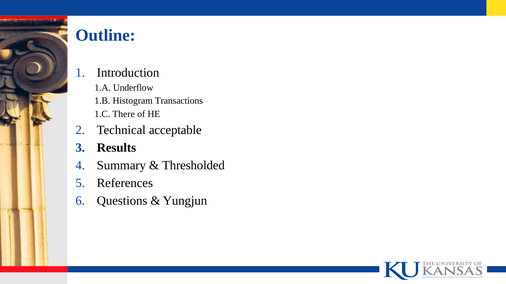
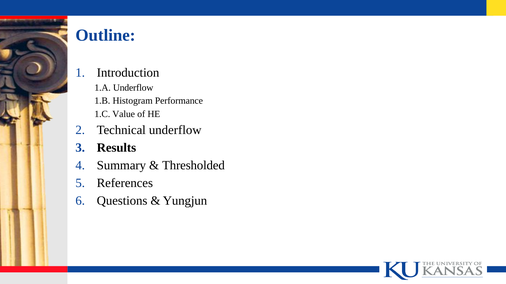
Transactions: Transactions -> Performance
There: There -> Value
Technical acceptable: acceptable -> underflow
